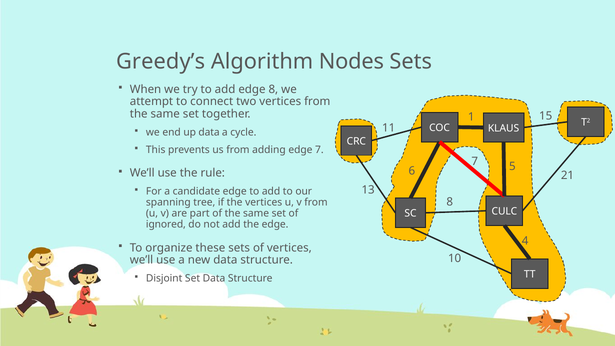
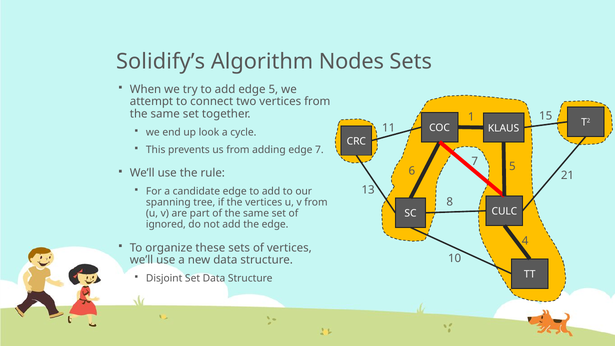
Greedy’s: Greedy’s -> Solidify’s
edge 8: 8 -> 5
up data: data -> look
